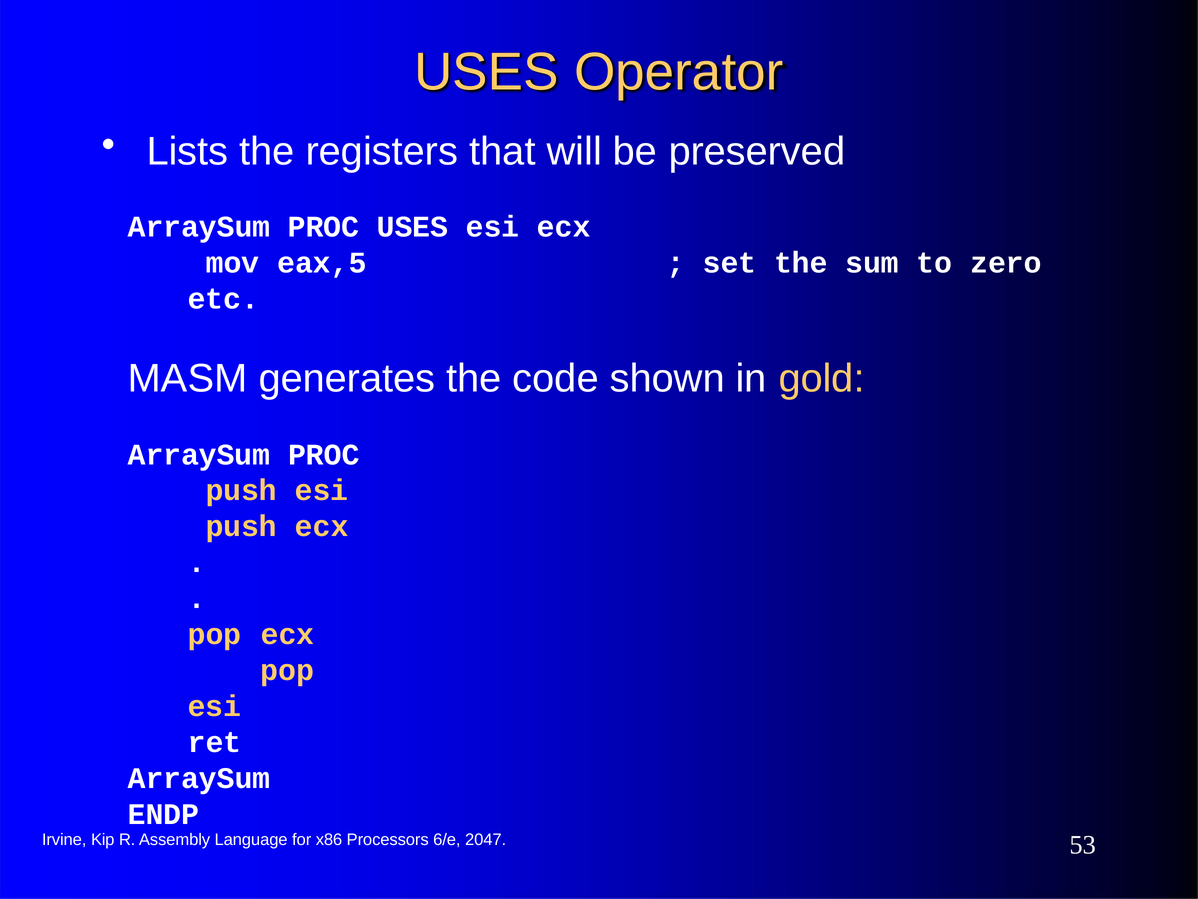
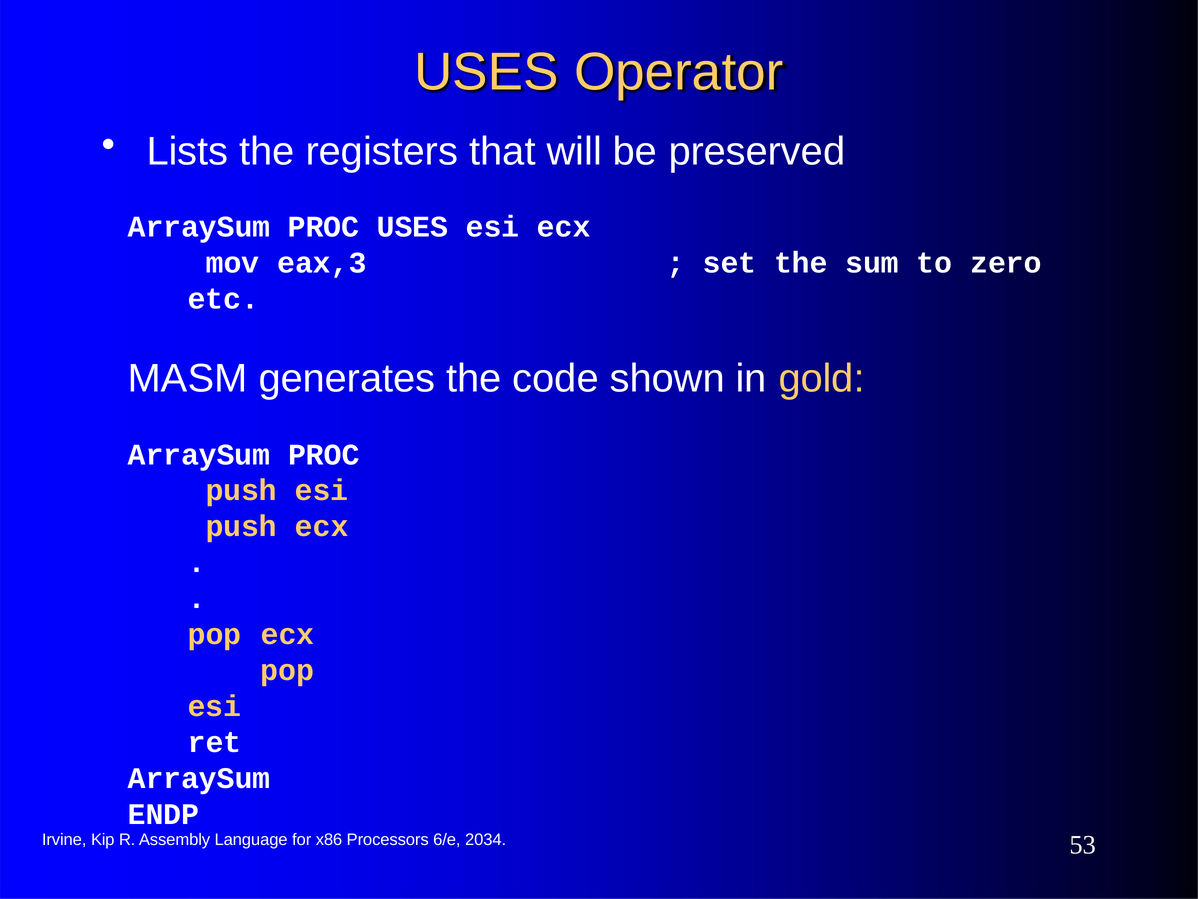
eax,5: eax,5 -> eax,3
2047: 2047 -> 2034
